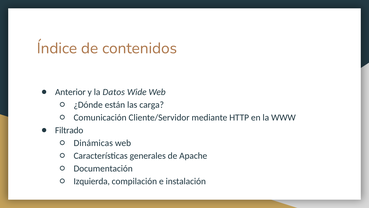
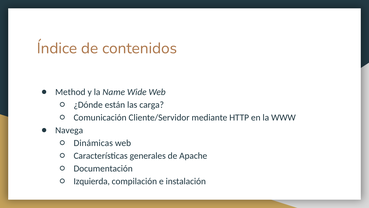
Anterior: Anterior -> Method
Datos: Datos -> Name
Filtrado: Filtrado -> Navega
